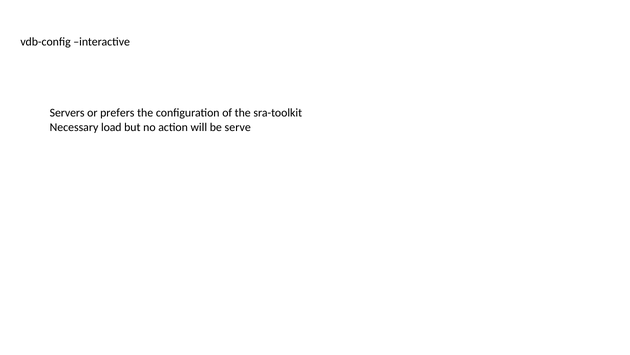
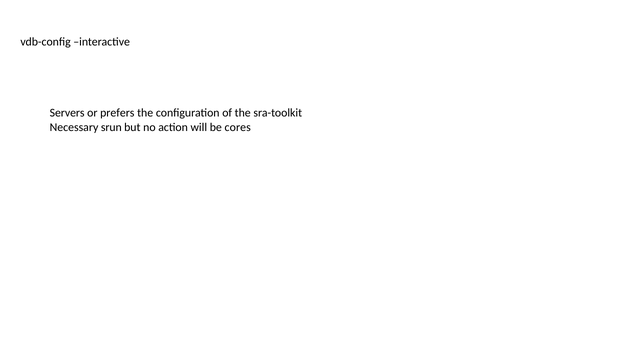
load: load -> srun
serve: serve -> cores
